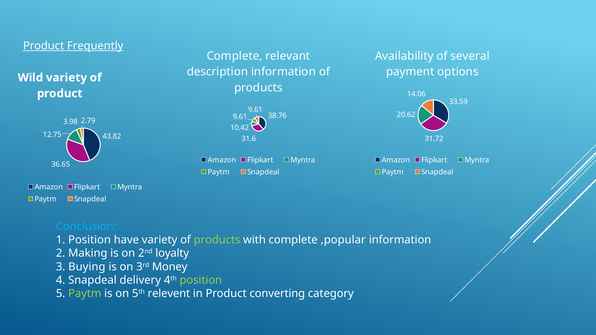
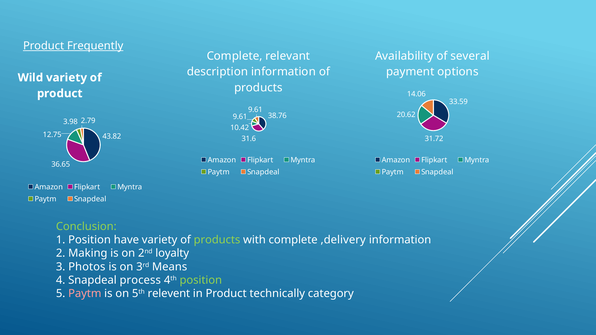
Conclusion colour: light blue -> light green
,popular: ,popular -> ,delivery
Buying: Buying -> Photos
Money: Money -> Means
delivery: delivery -> process
Paytm at (85, 294) colour: light green -> pink
converting: converting -> technically
